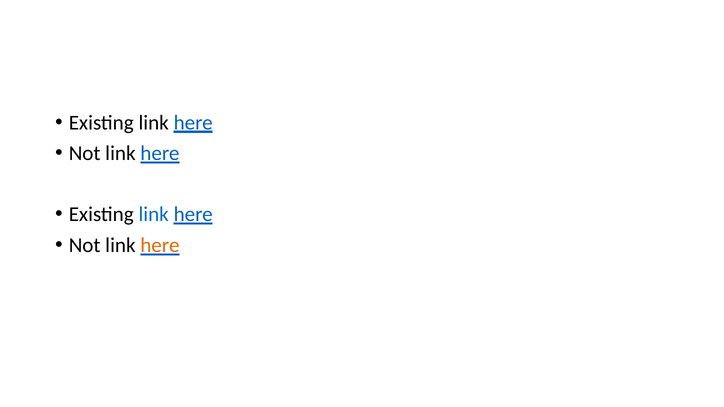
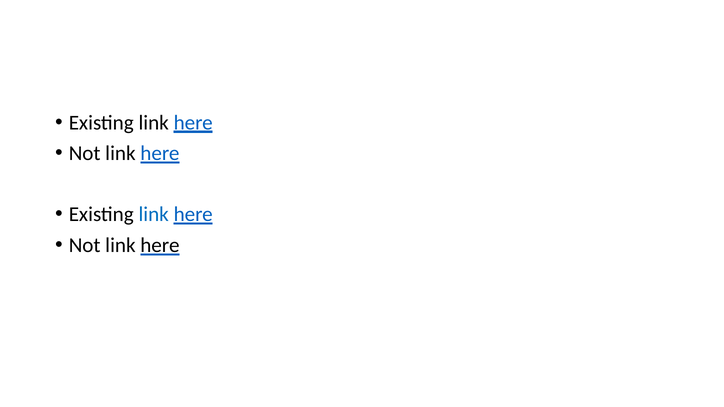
here at (160, 245) colour: orange -> black
